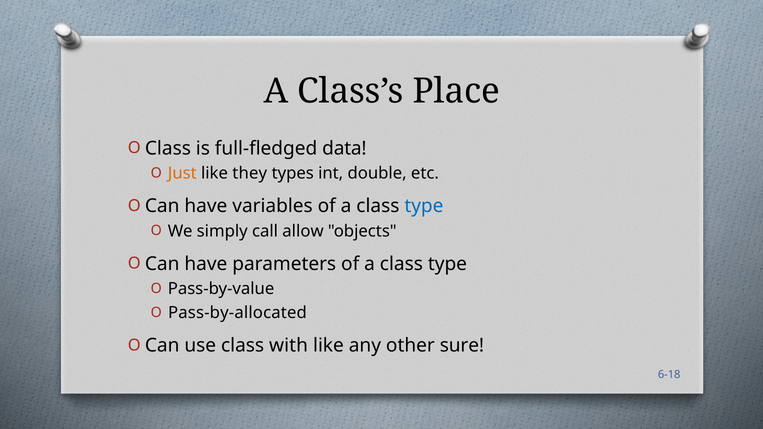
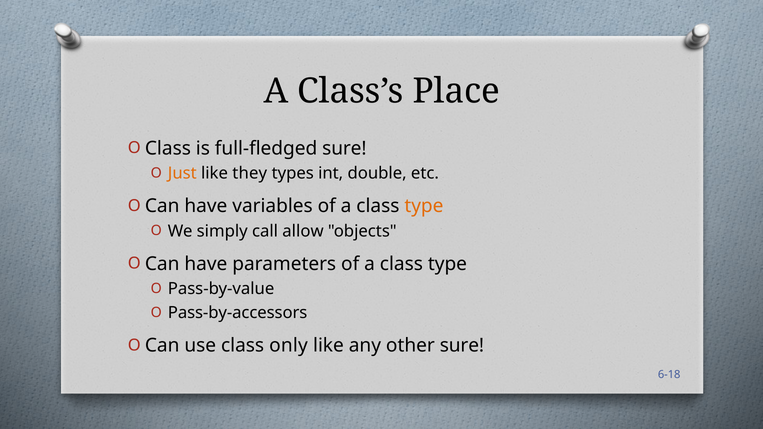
full-fledged data: data -> sure
type at (424, 206) colour: blue -> orange
Pass-by-allocated: Pass-by-allocated -> Pass-by-accessors
with: with -> only
